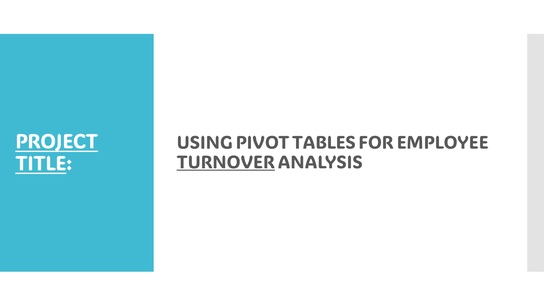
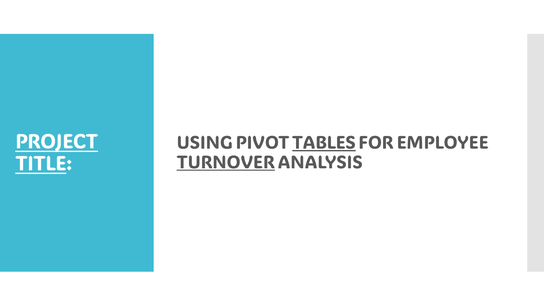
TABLES underline: none -> present
